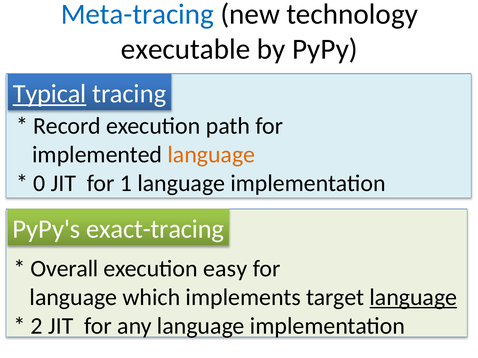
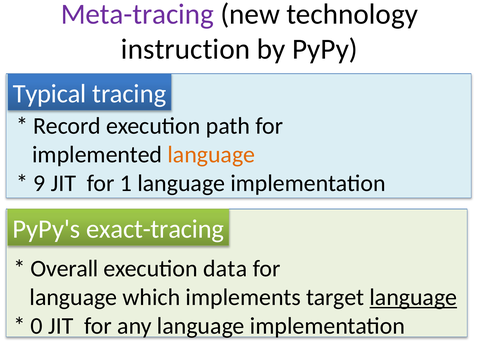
Meta-tracing colour: blue -> purple
executable: executable -> instruction
Typical underline: present -> none
0: 0 -> 9
easy: easy -> data
2: 2 -> 0
